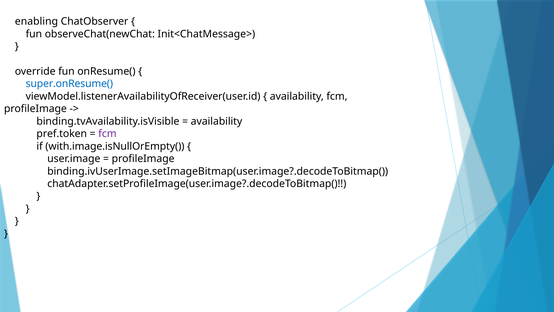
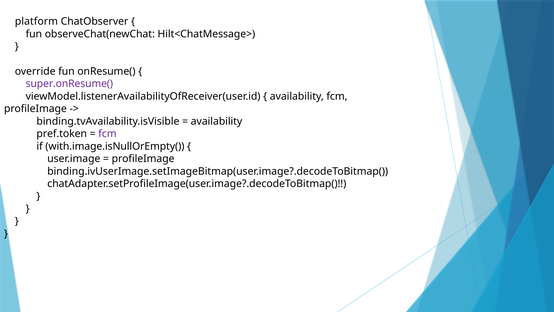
enabling: enabling -> platform
Init<ChatMessage>: Init<ChatMessage> -> Hilt<ChatMessage>
super.onResume( colour: blue -> purple
